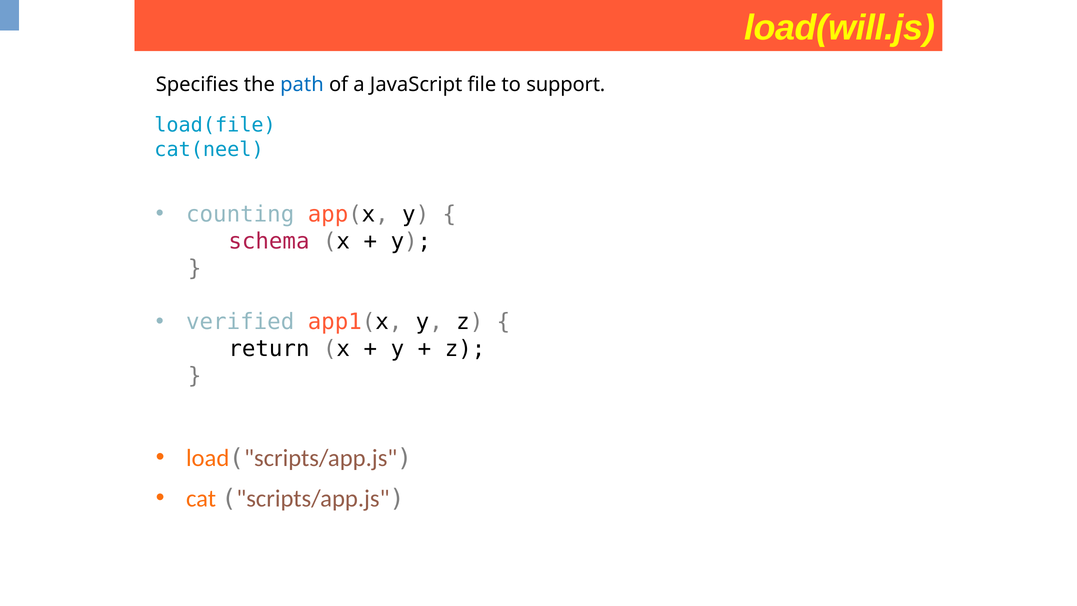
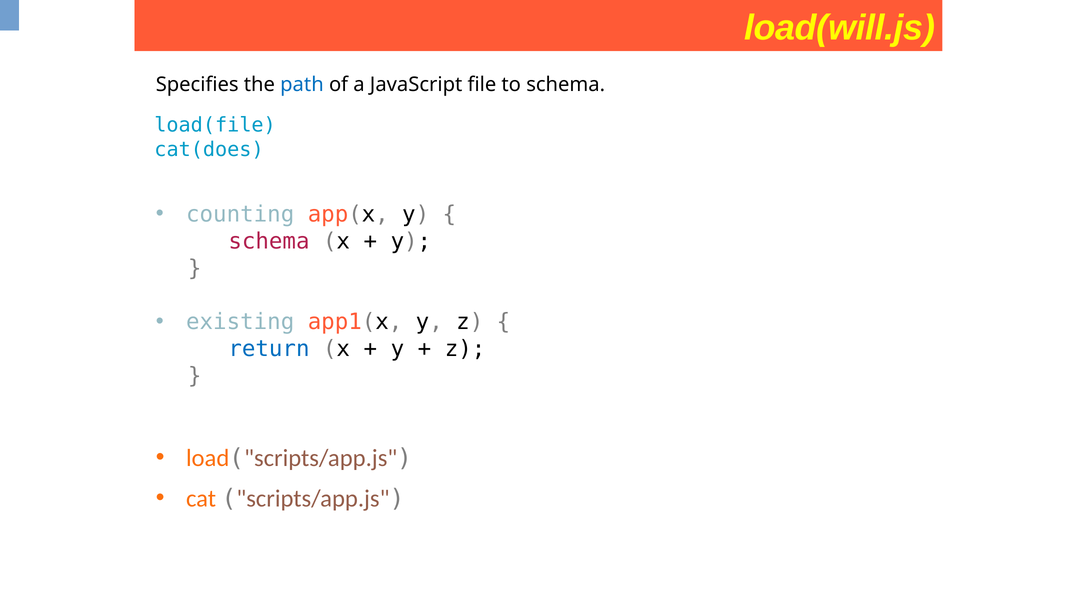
to support: support -> schema
cat(neel: cat(neel -> cat(does
verified: verified -> existing
return colour: black -> blue
